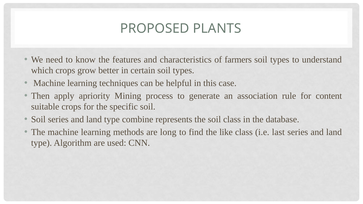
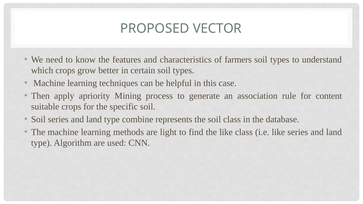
PLANTS: PLANTS -> VECTOR
long: long -> light
i.e last: last -> like
